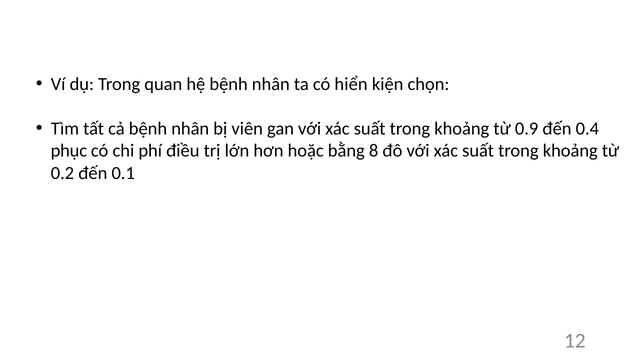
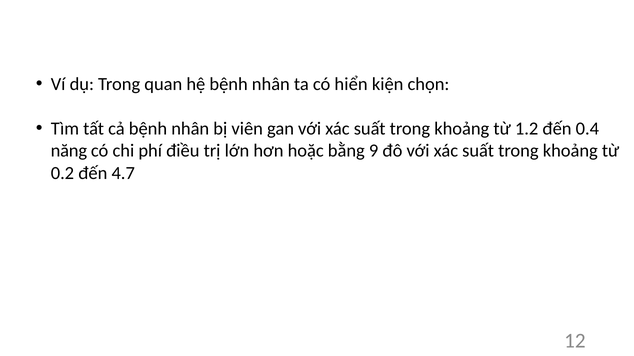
0.9: 0.9 -> 1.2
phục: phục -> năng
8: 8 -> 9
0.1: 0.1 -> 4.7
